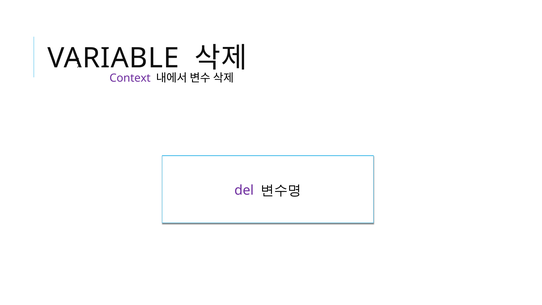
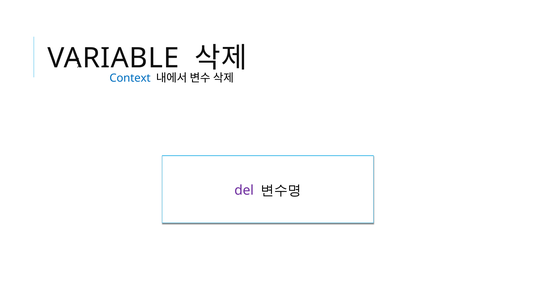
Context colour: purple -> blue
